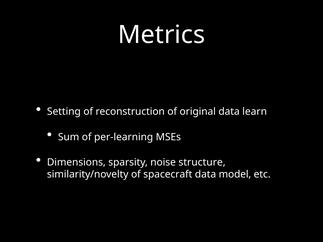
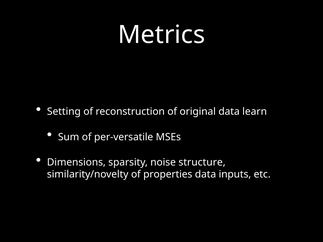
per-learning: per-learning -> per-versatile
spacecraft: spacecraft -> properties
model: model -> inputs
